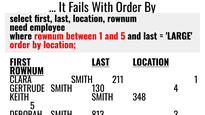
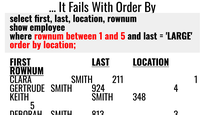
need: need -> show
130: 130 -> 924
